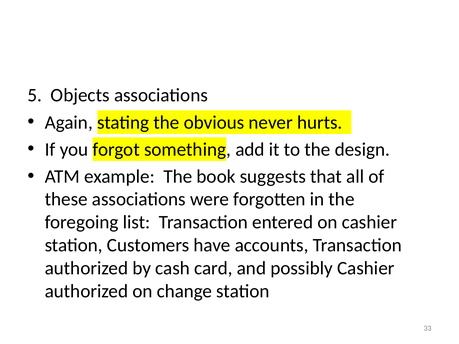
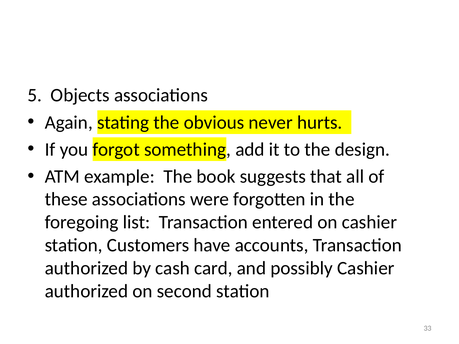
change: change -> second
